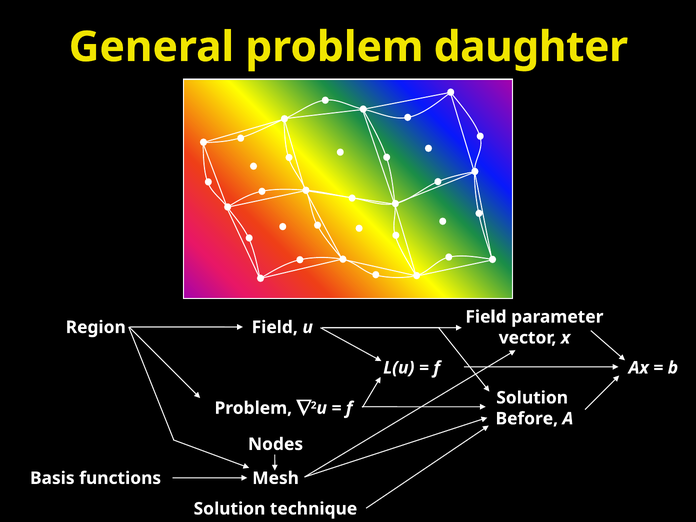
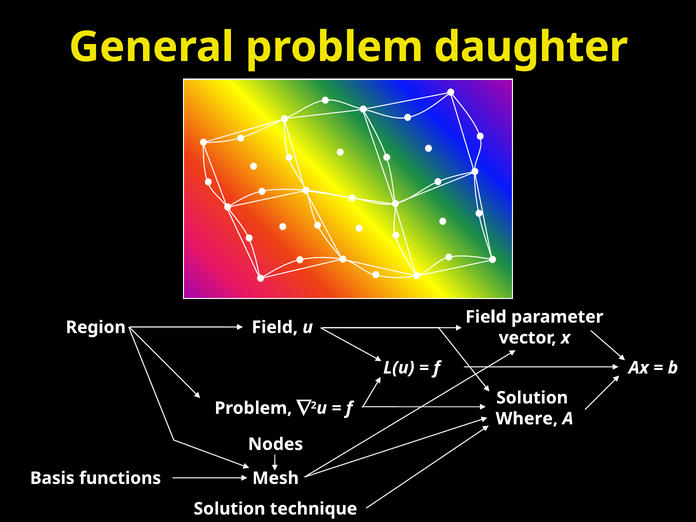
Before: Before -> Where
